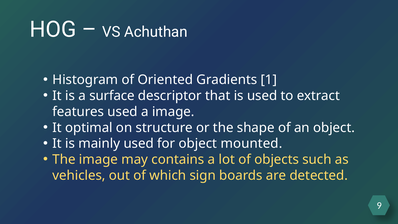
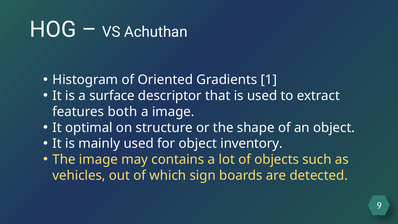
features used: used -> both
mounted: mounted -> inventory
